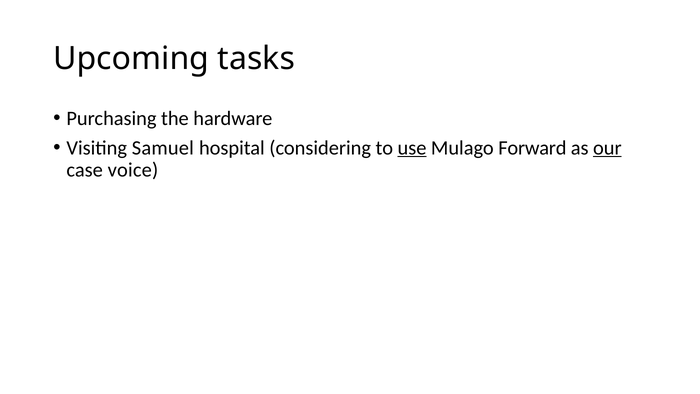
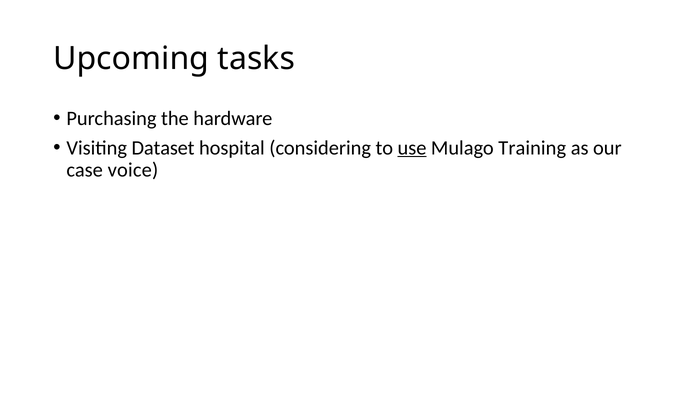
Samuel: Samuel -> Dataset
Forward: Forward -> Training
our underline: present -> none
